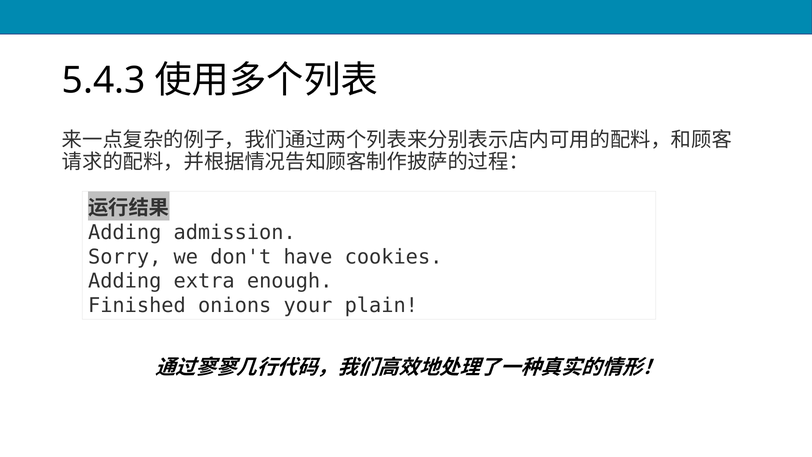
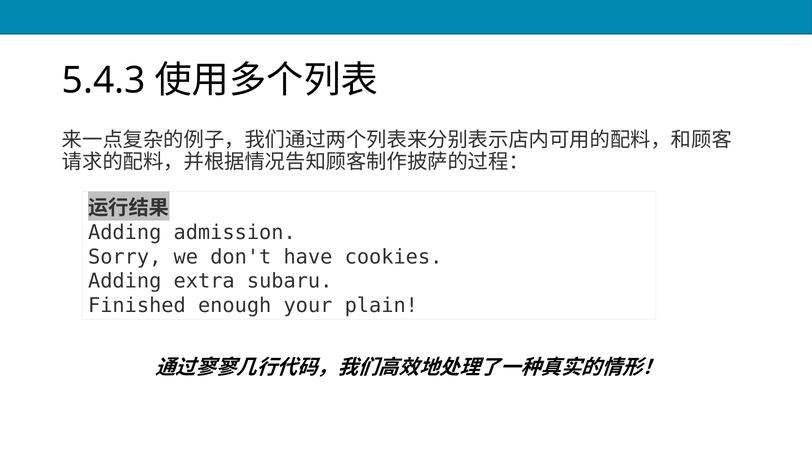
enough: enough -> subaru
onions: onions -> enough
